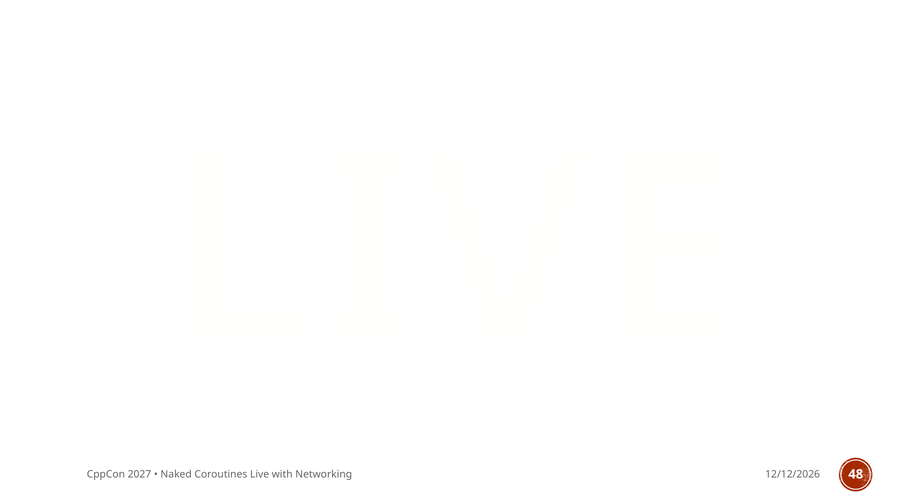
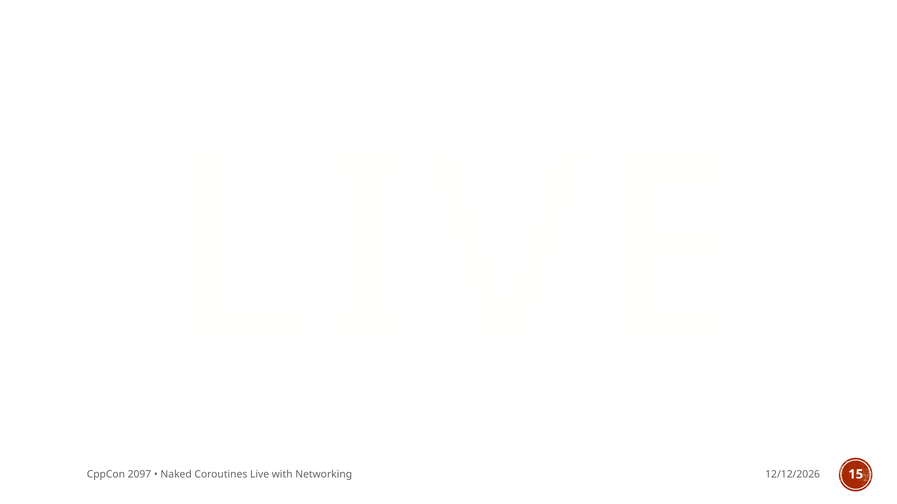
2027: 2027 -> 2097
48: 48 -> 15
